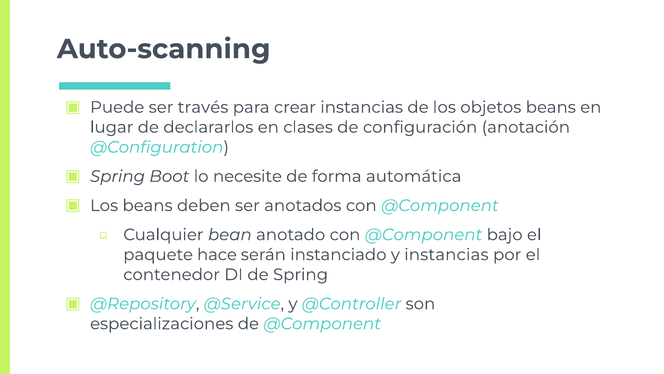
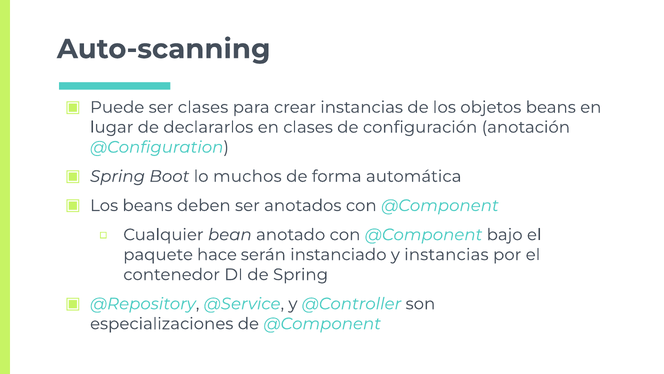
ser través: través -> clases
necesite: necesite -> muchos
